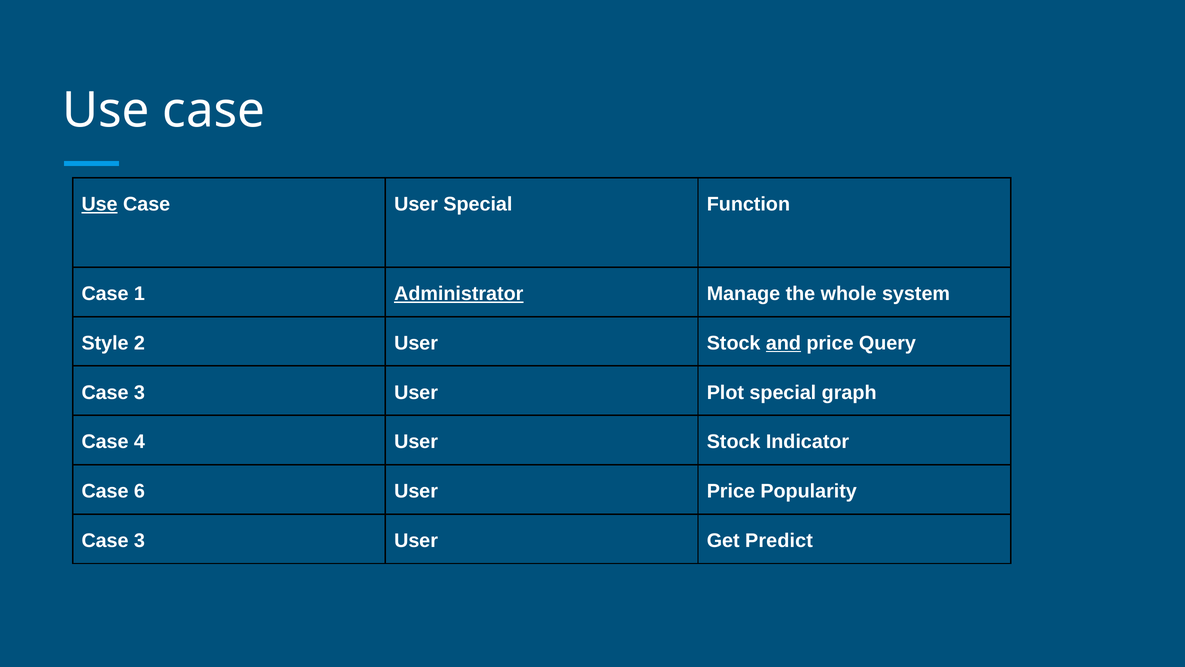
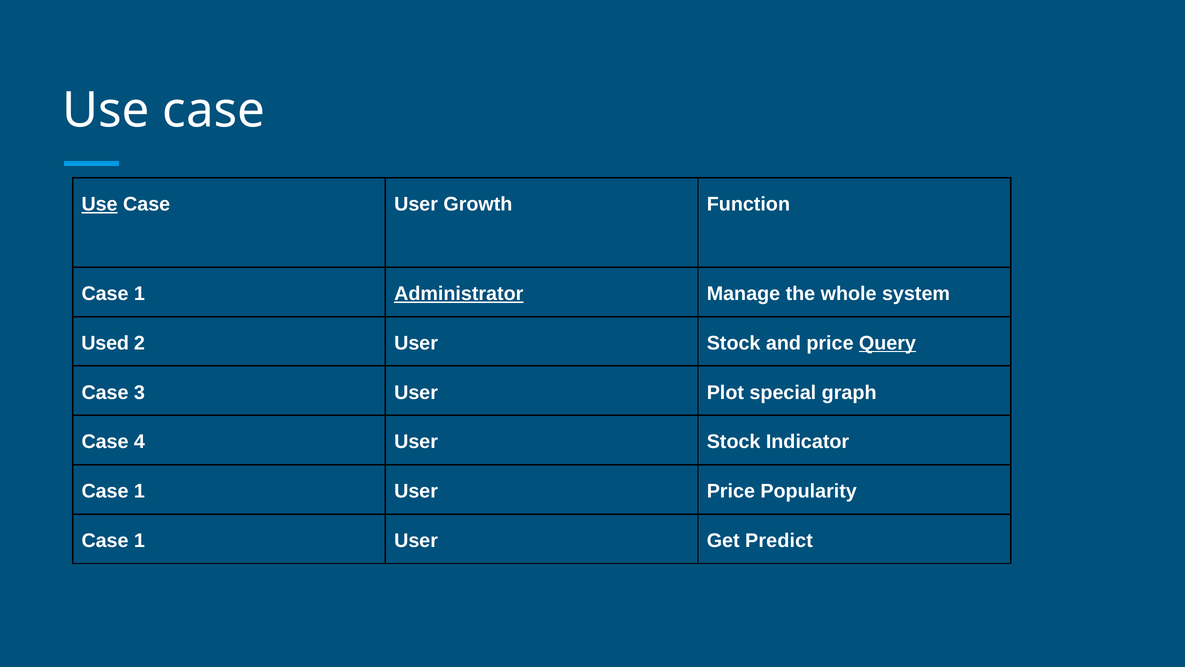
User Special: Special -> Growth
Style: Style -> Used
and underline: present -> none
Query underline: none -> present
6 at (139, 491): 6 -> 1
3 at (139, 540): 3 -> 1
